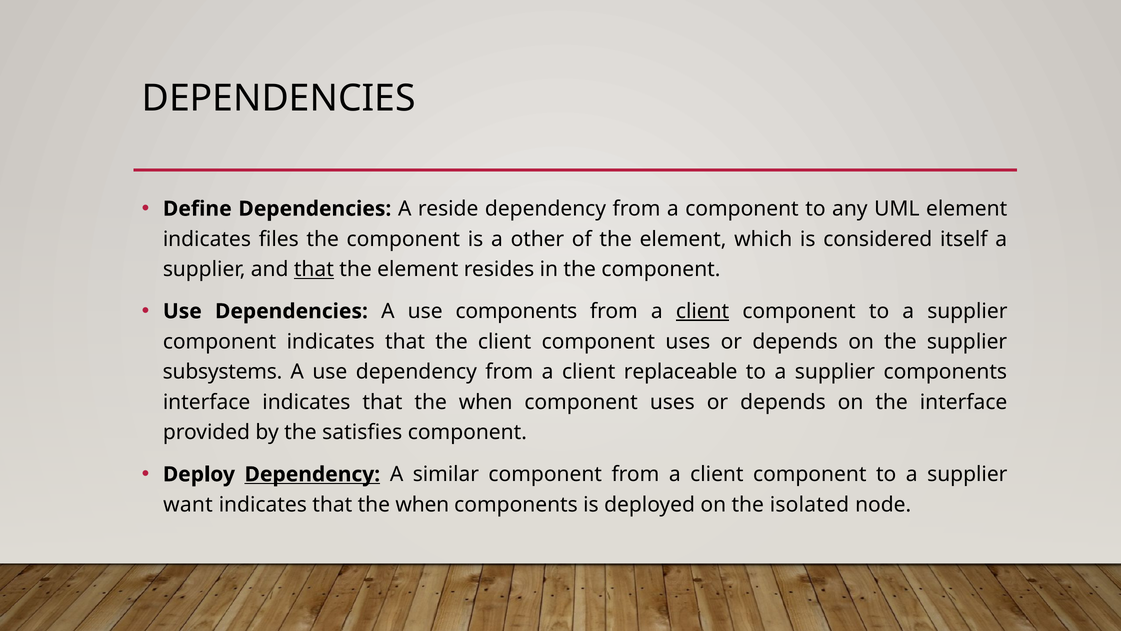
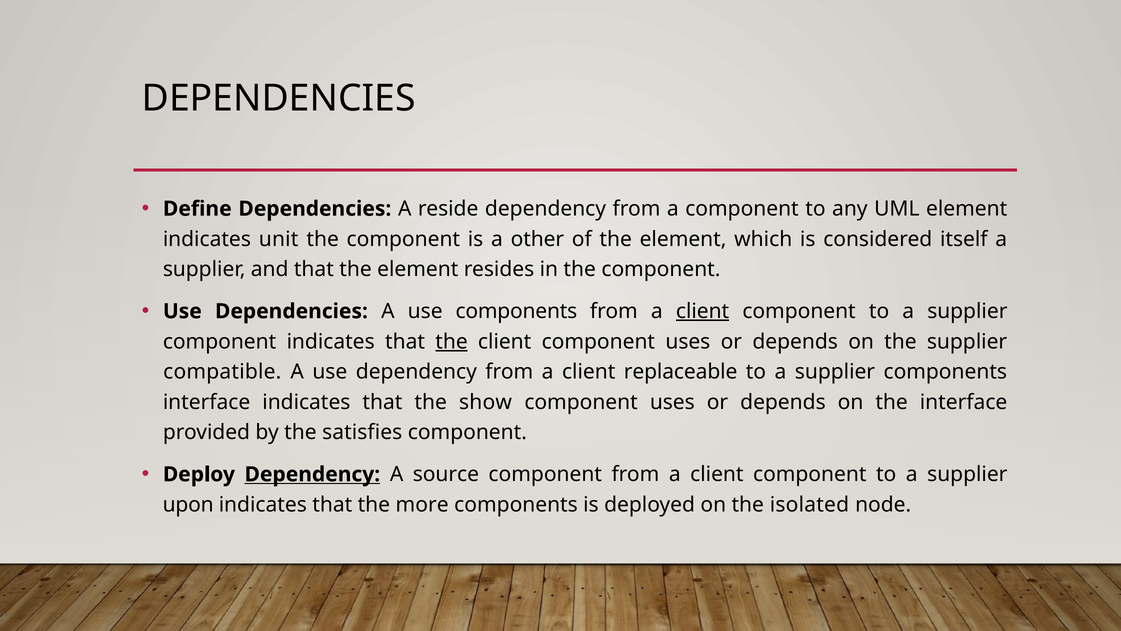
files: files -> unit
that at (314, 269) underline: present -> none
the at (452, 341) underline: none -> present
subsystems: subsystems -> compatible
when at (486, 402): when -> show
similar: similar -> source
want: want -> upon
when at (422, 504): when -> more
